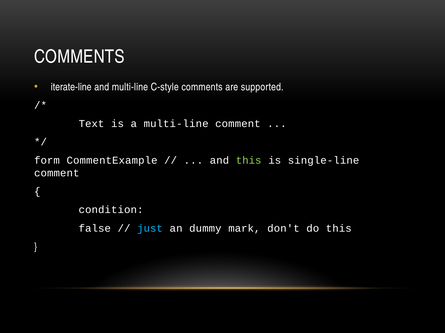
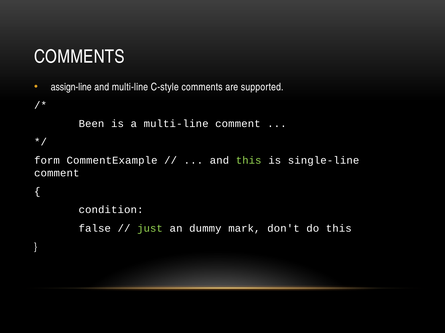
iterate-line: iterate-line -> assign-line
Text: Text -> Been
just colour: light blue -> light green
